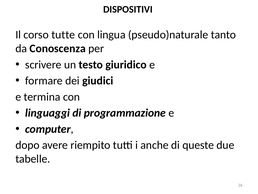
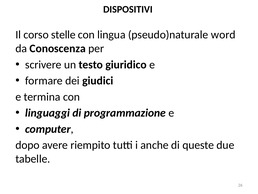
tutte: tutte -> stelle
tanto: tanto -> word
